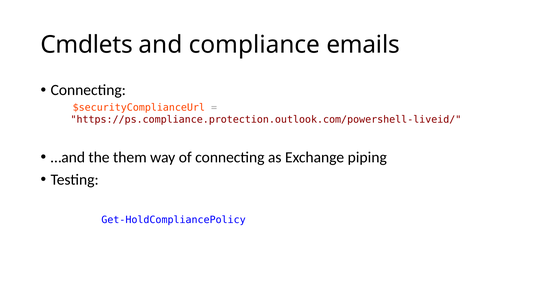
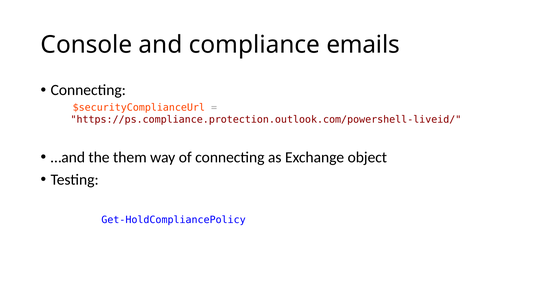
Cmdlets: Cmdlets -> Console
piping: piping -> object
